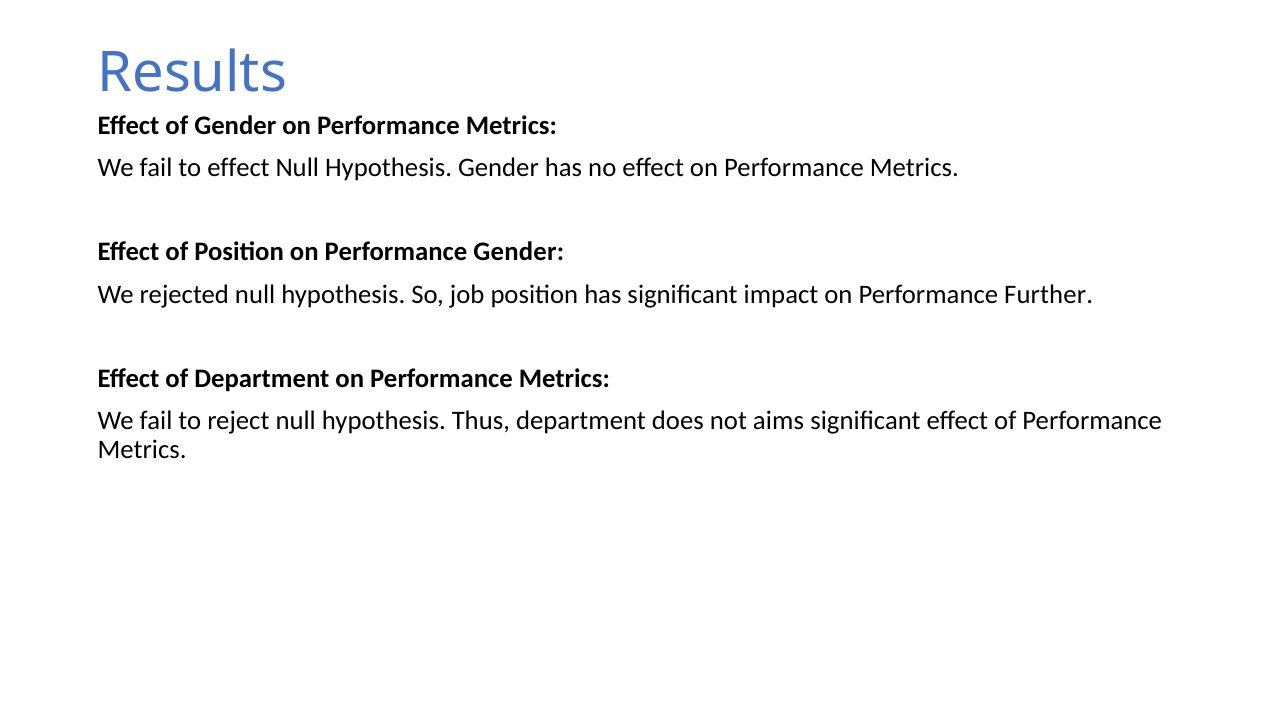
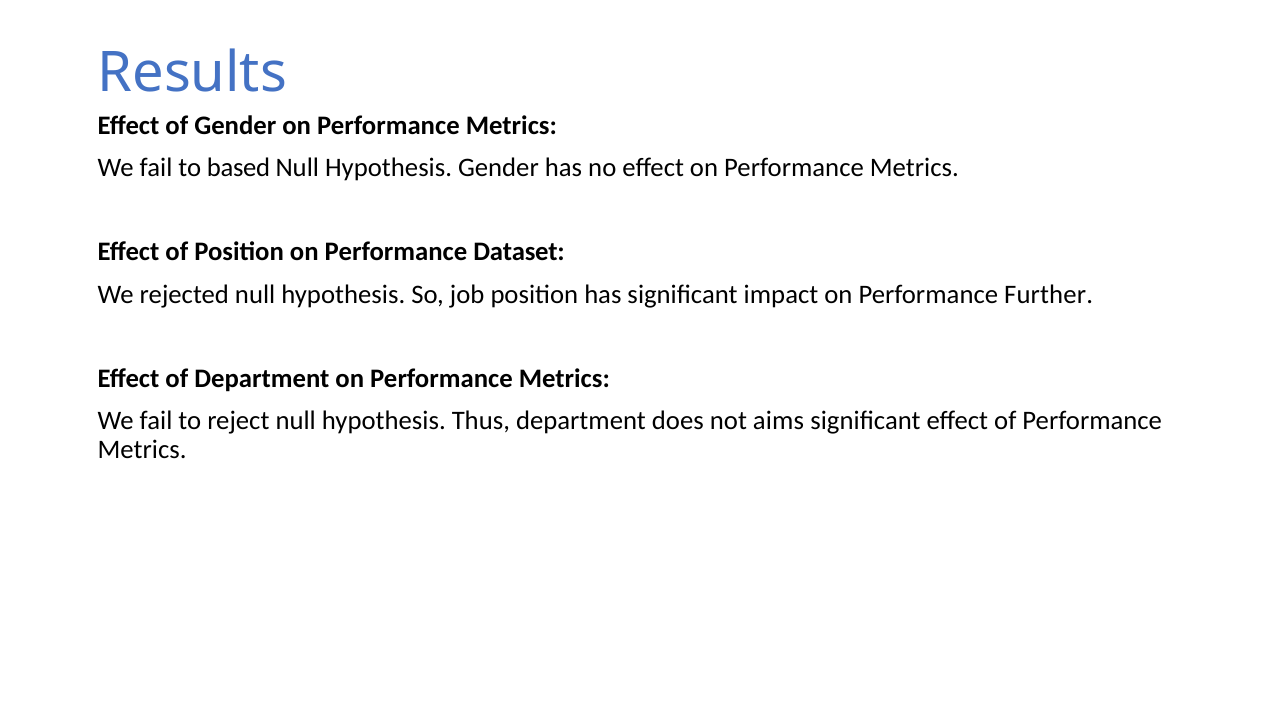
to effect: effect -> based
Performance Gender: Gender -> Dataset
